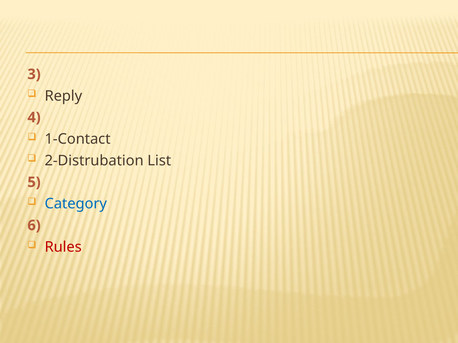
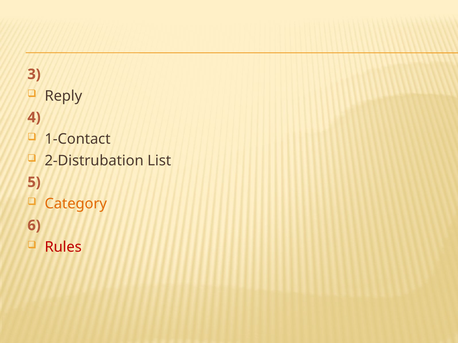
Category colour: blue -> orange
